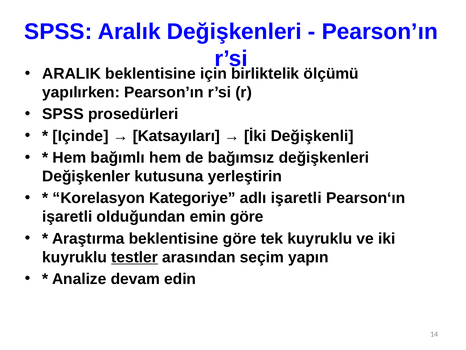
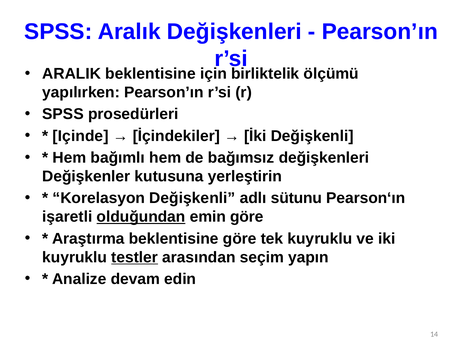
Katsayıları: Katsayıları -> İçindekiler
Korelasyon Kategoriye: Kategoriye -> Değişkenli
adlı işaretli: işaretli -> sütunu
olduğundan underline: none -> present
